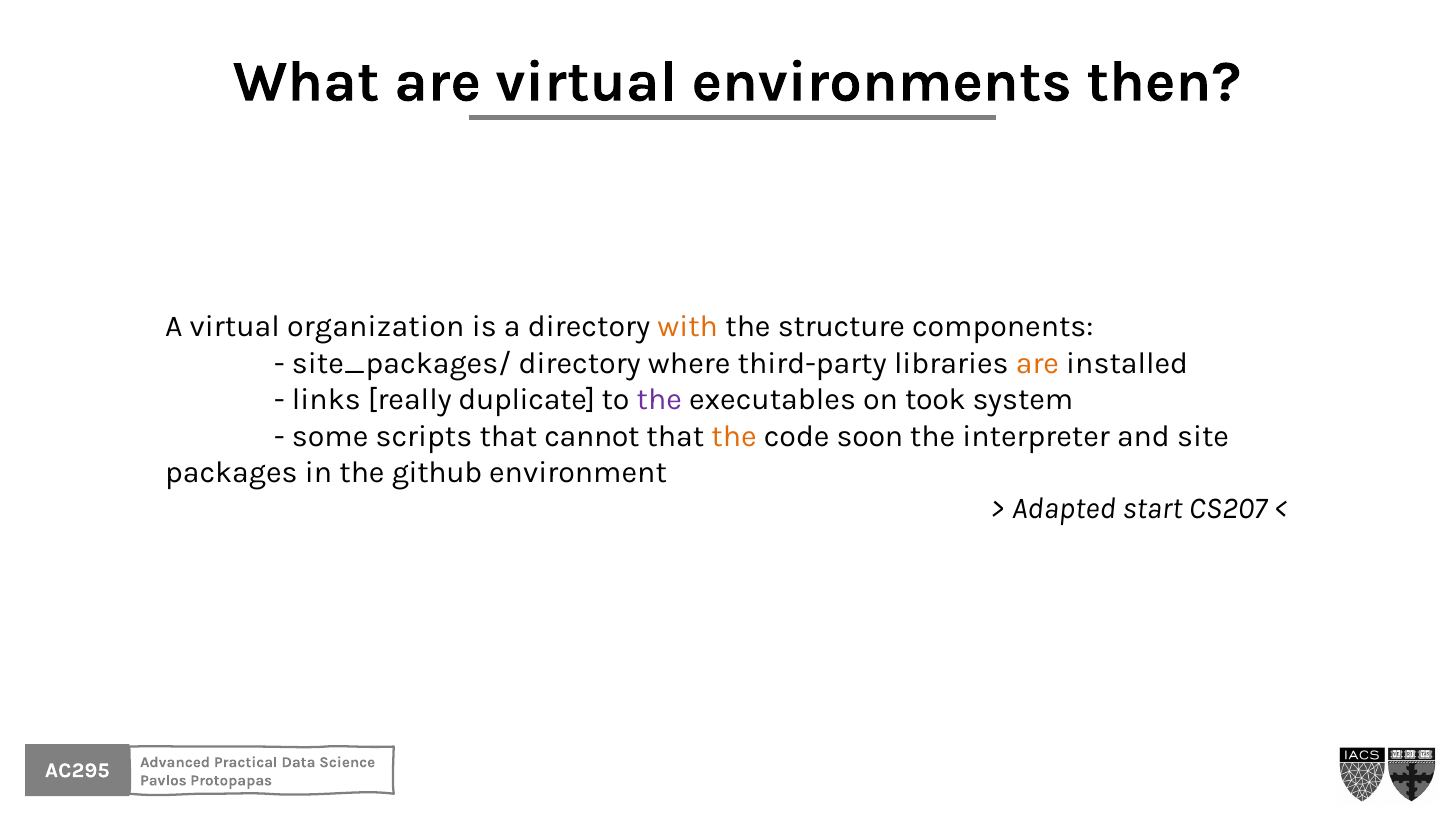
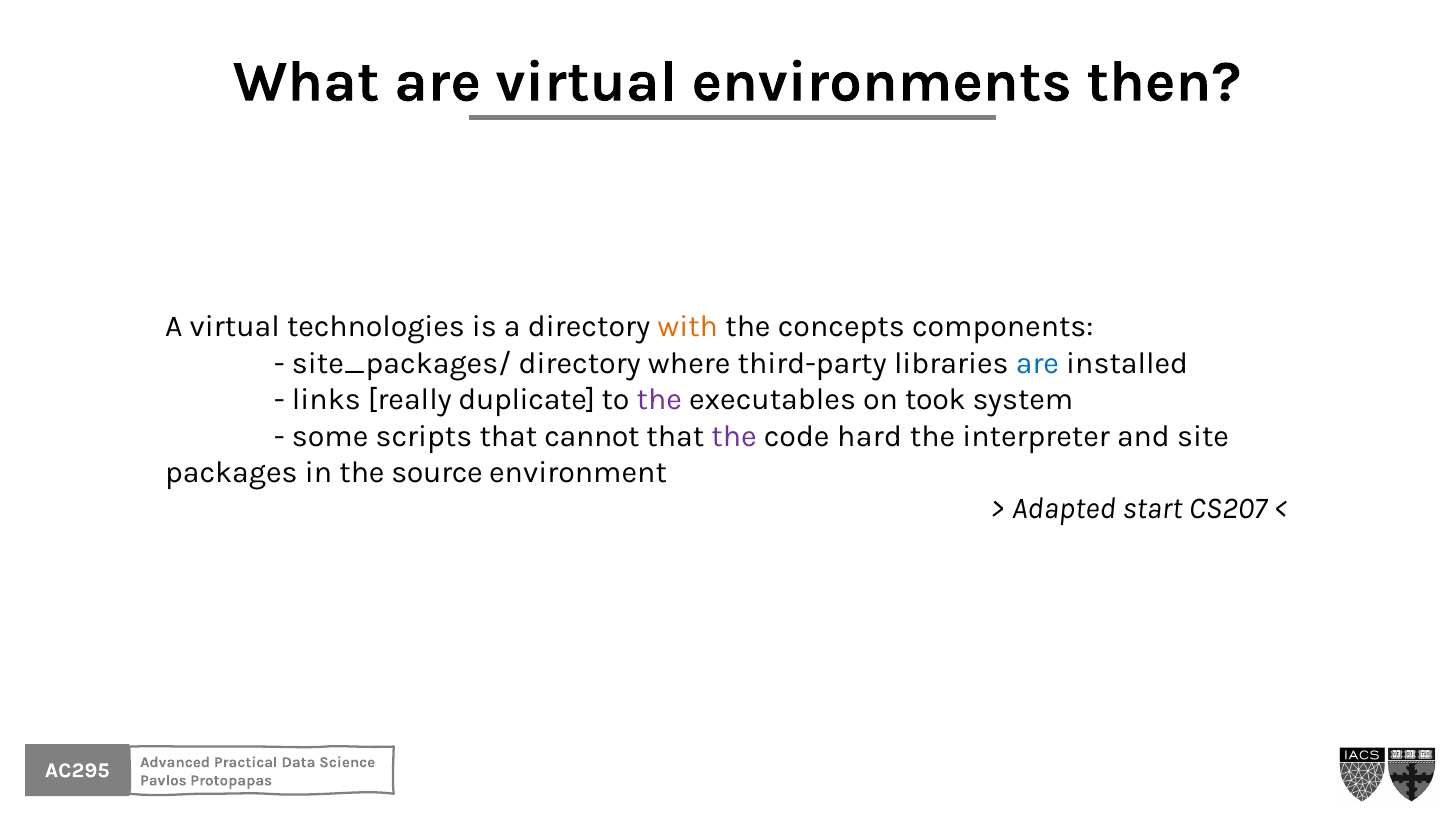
organization: organization -> technologies
structure: structure -> concepts
are at (1037, 363) colour: orange -> blue
the at (734, 436) colour: orange -> purple
soon: soon -> hard
github: github -> source
